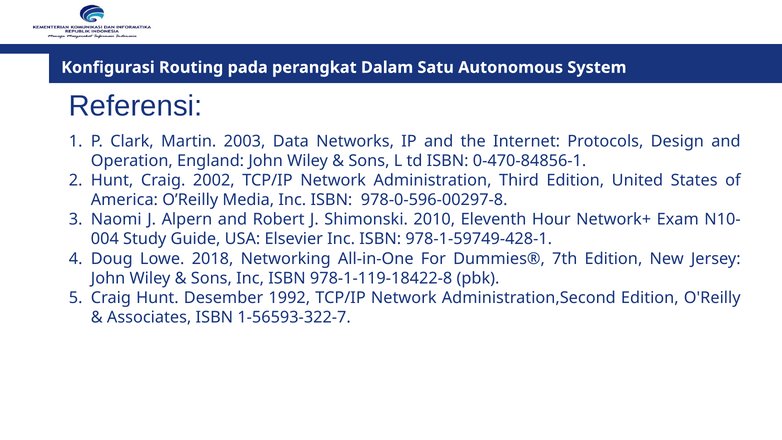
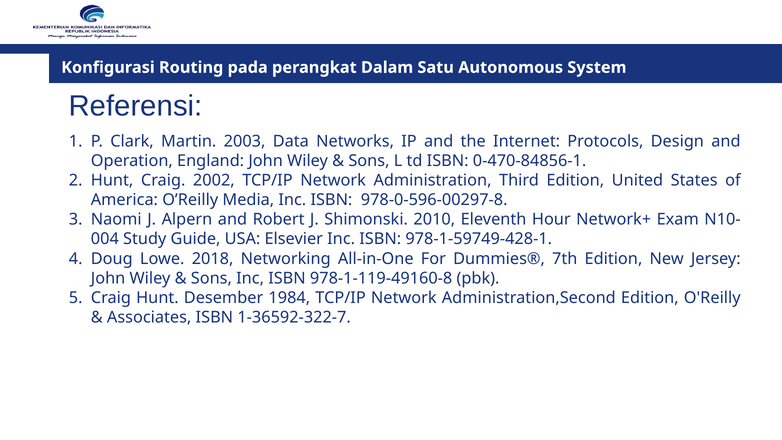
978-1-119-18422-8: 978-1-119-18422-8 -> 978-1-119-49160-8
1992: 1992 -> 1984
1-56593-322-7: 1-56593-322-7 -> 1-36592-322-7
